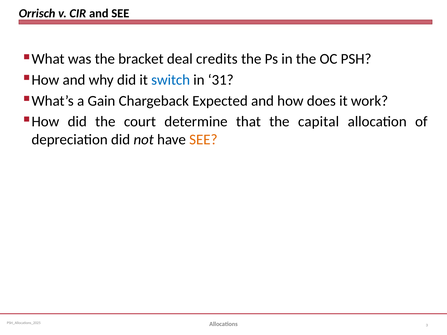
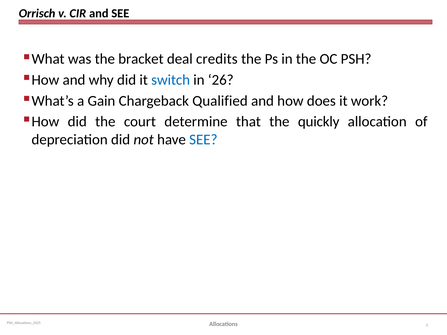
31: 31 -> 26
Expected: Expected -> Qualified
capital: capital -> quickly
SEE at (203, 140) colour: orange -> blue
